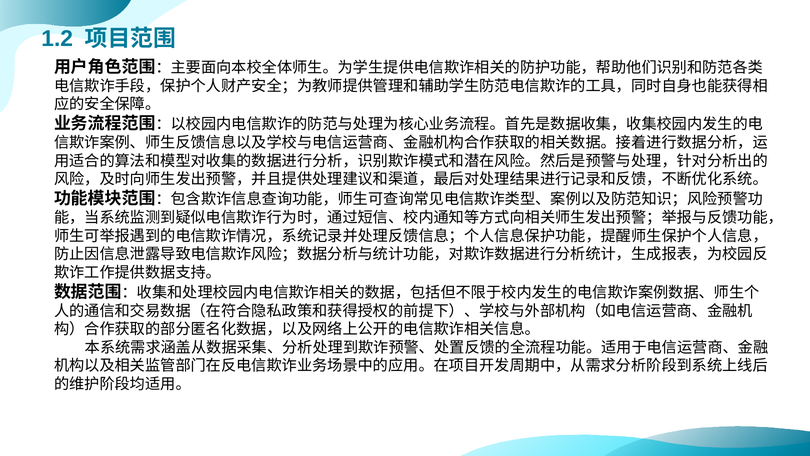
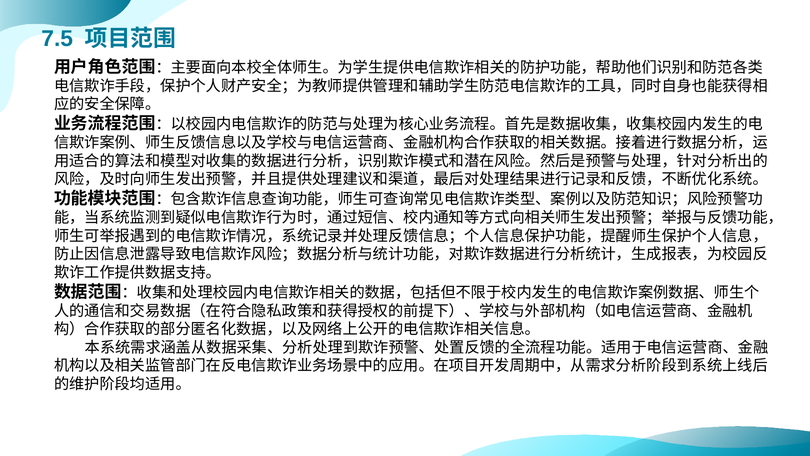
1.2: 1.2 -> 7.5
